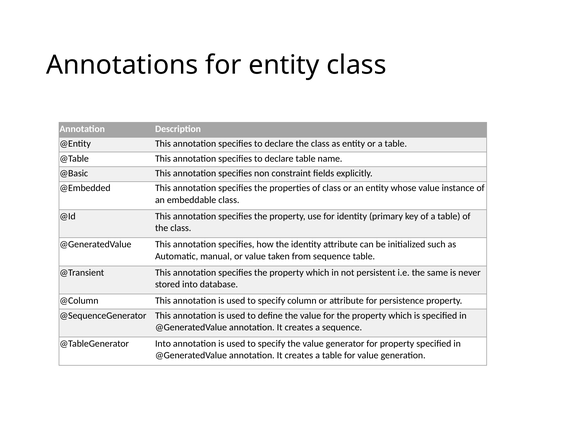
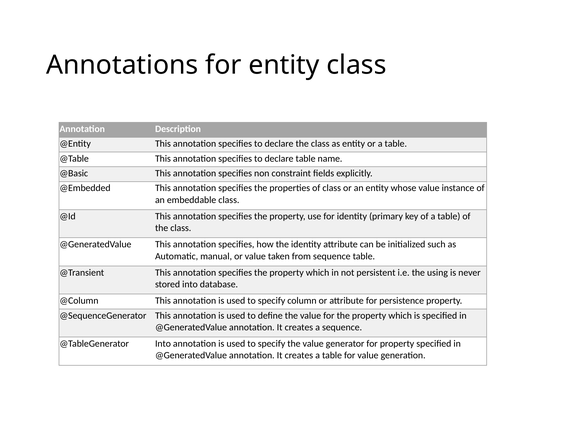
same: same -> using
